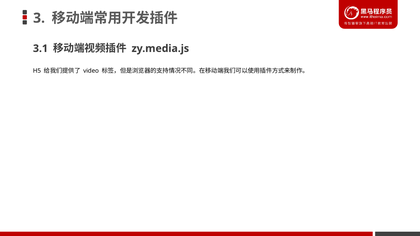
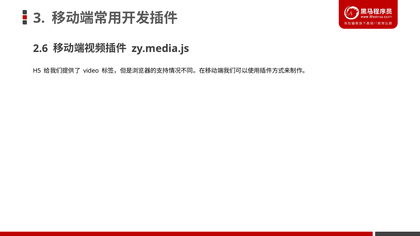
3.1: 3.1 -> 2.6
